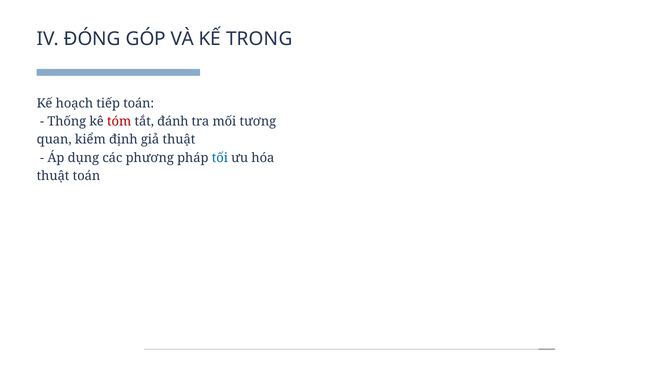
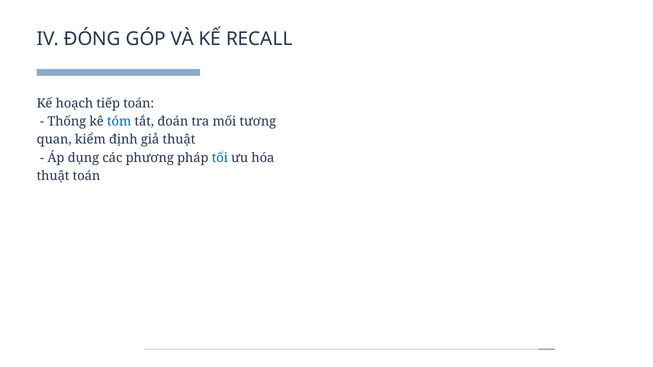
TRONG: TRONG -> RECALL
tóm colour: red -> blue
đánh: đánh -> đoán
